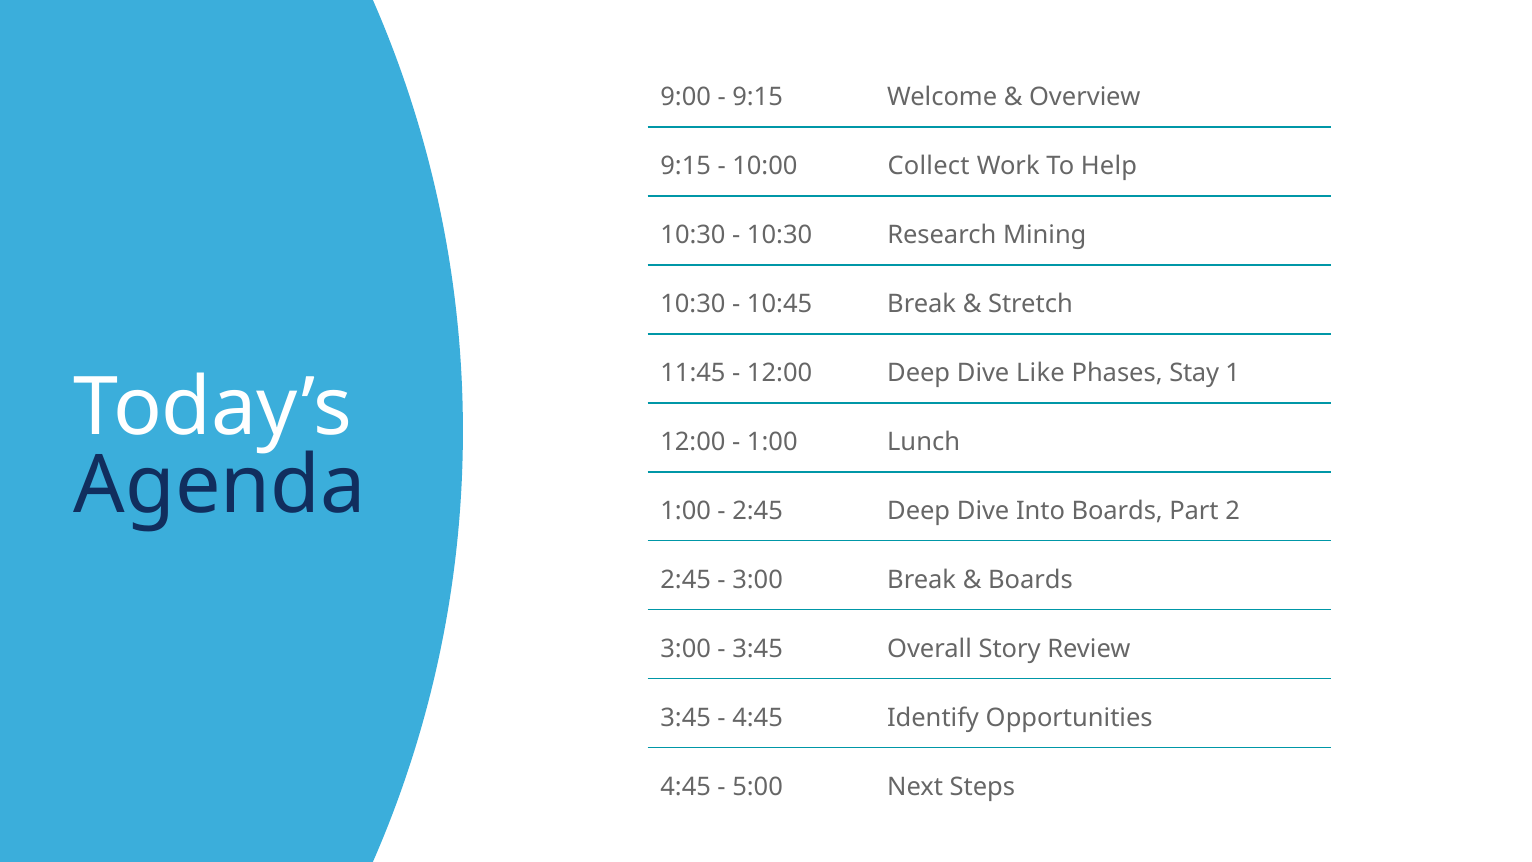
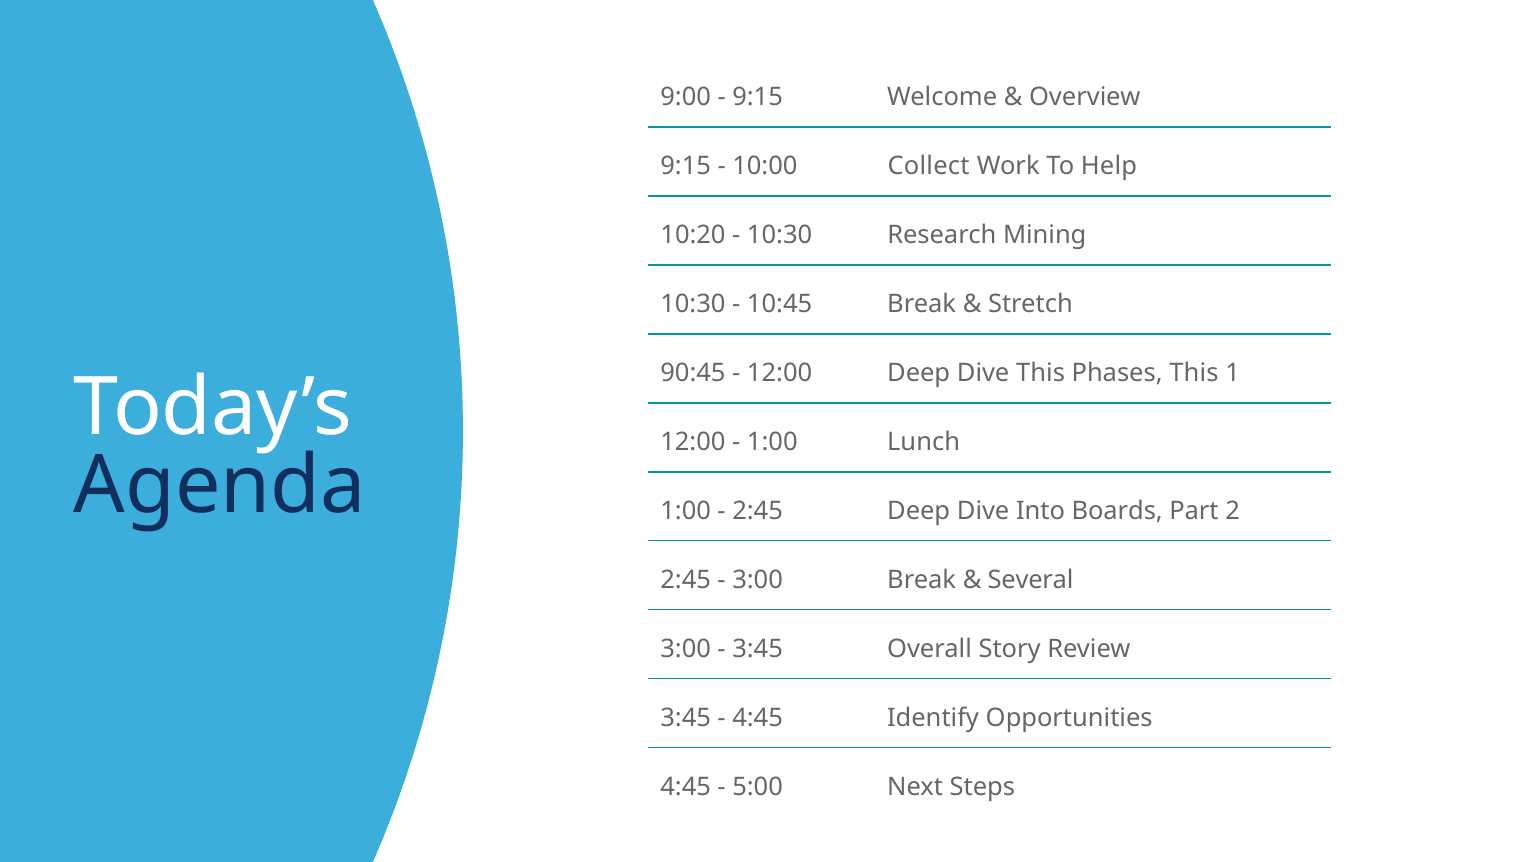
10:30 at (693, 235): 10:30 -> 10:20
11:45: 11:45 -> 90:45
Dive Like: Like -> This
Phases Stay: Stay -> This
Boards at (1030, 580): Boards -> Several
